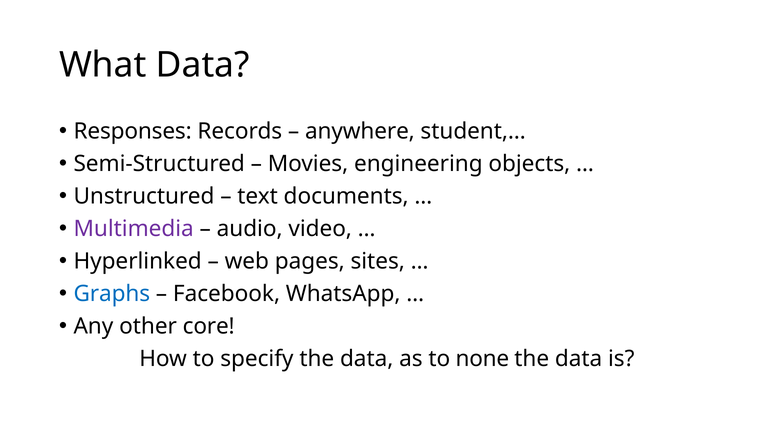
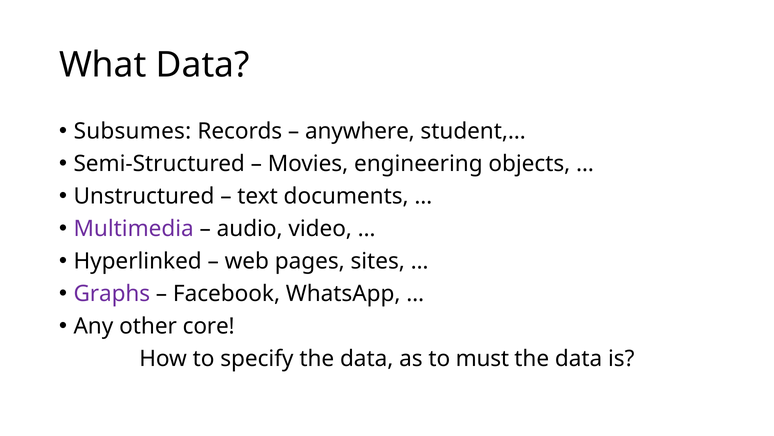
Responses: Responses -> Subsumes
Graphs colour: blue -> purple
none: none -> must
